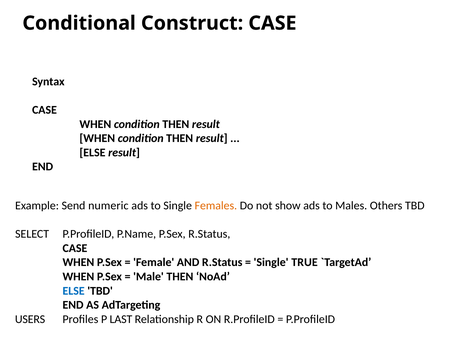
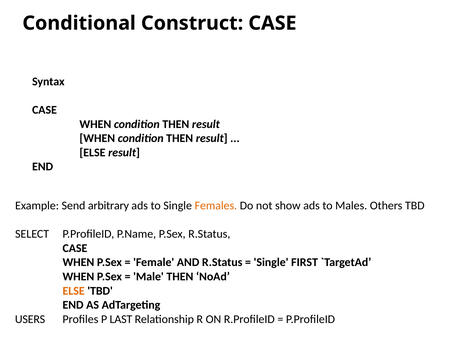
numeric: numeric -> arbitrary
TRUE: TRUE -> FIRST
ELSE at (74, 291) colour: blue -> orange
